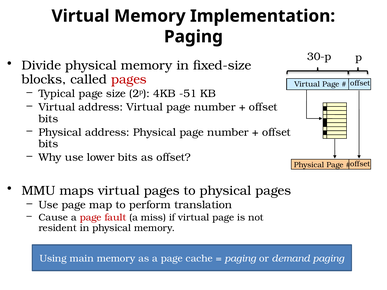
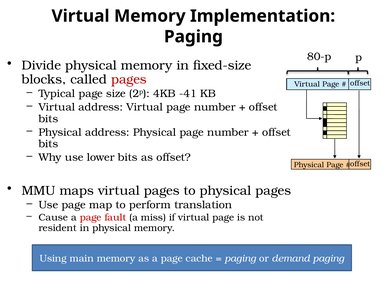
30-p: 30-p -> 80-p
-51: -51 -> -41
